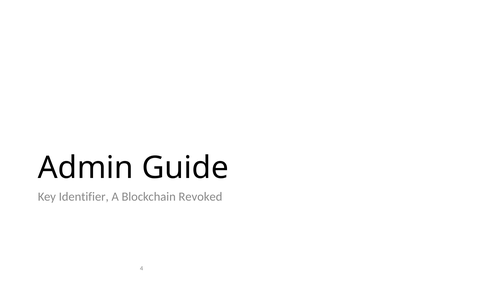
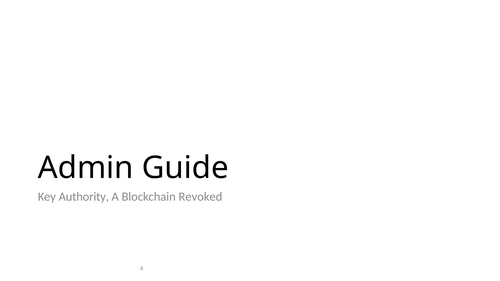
Identifier: Identifier -> Authority
